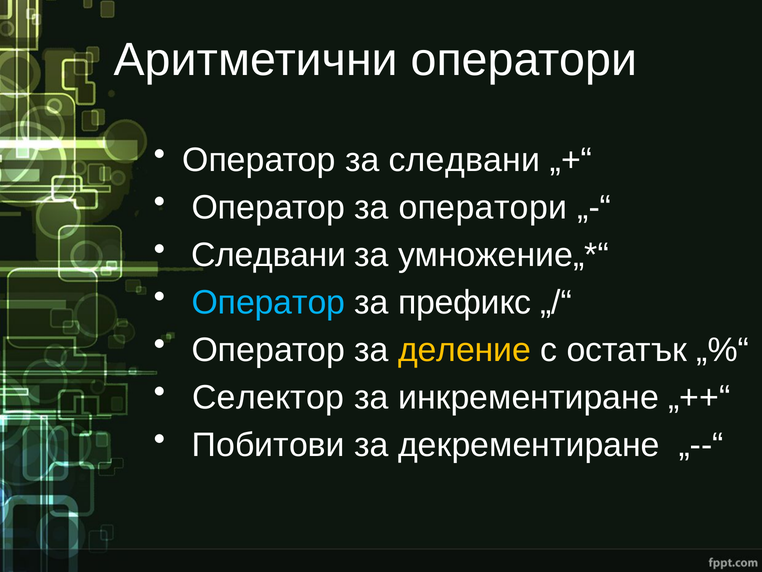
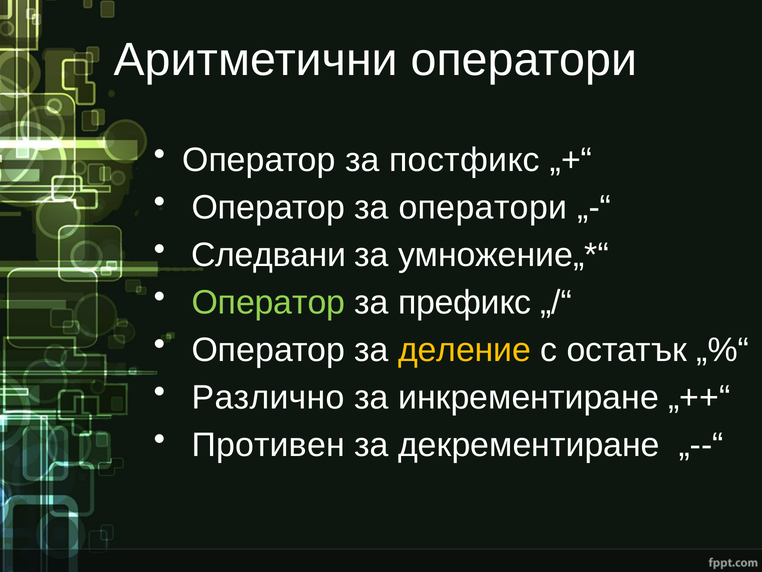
за следвани: следвани -> постфикс
Оператор at (268, 302) colour: light blue -> light green
Селектор: Селектор -> Различно
Побитови: Побитови -> Противен
